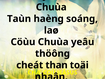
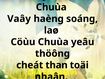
Taùn: Taùn -> Vaây
